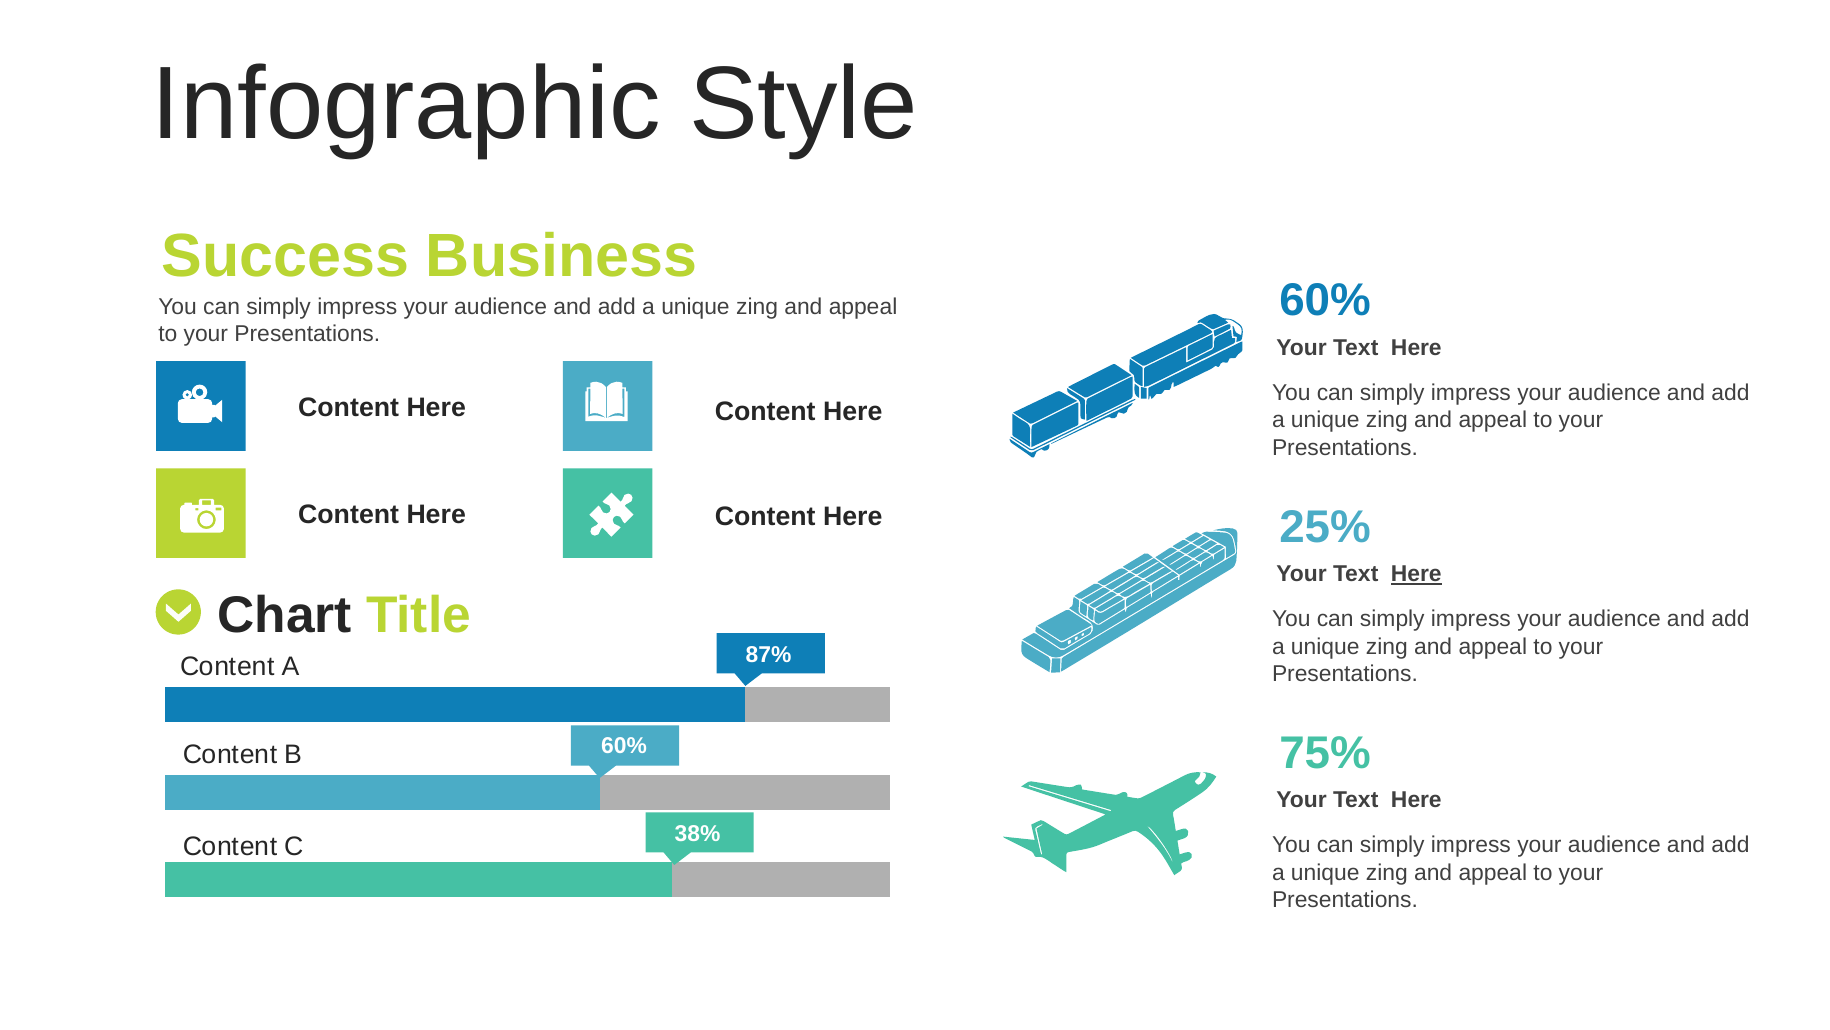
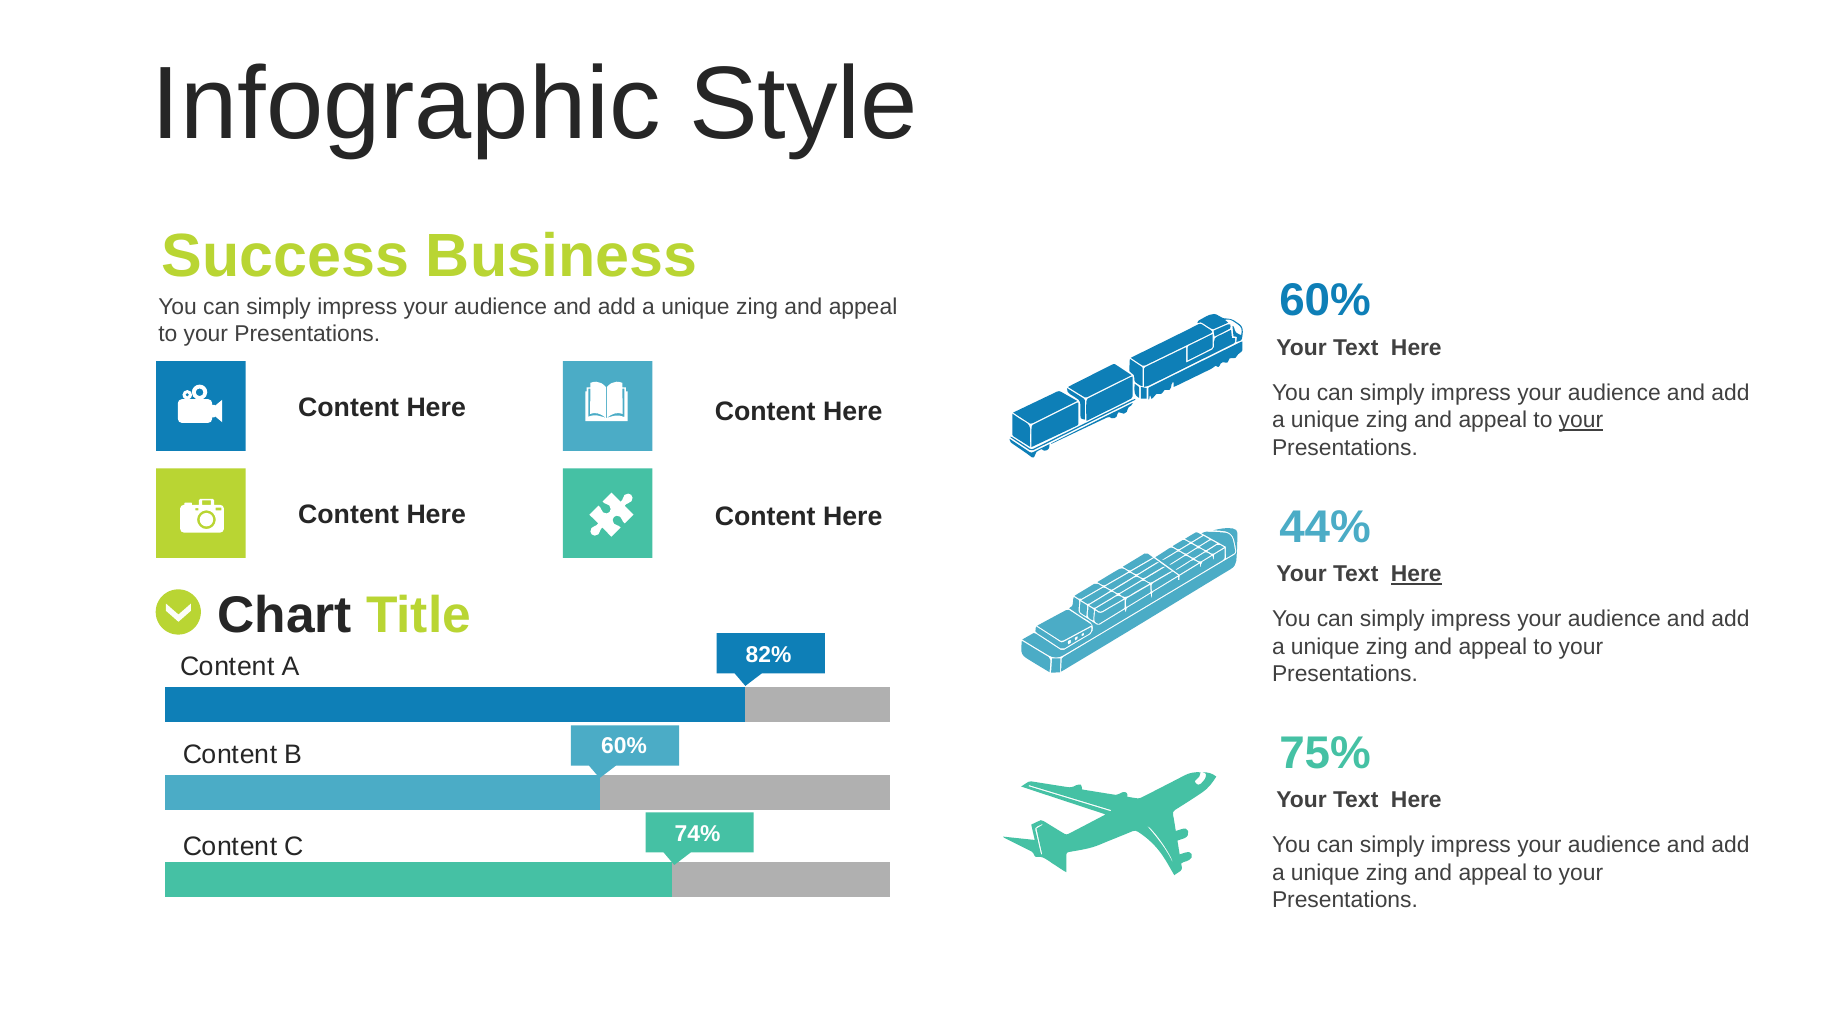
your at (1581, 420) underline: none -> present
25%: 25% -> 44%
87%: 87% -> 82%
38%: 38% -> 74%
